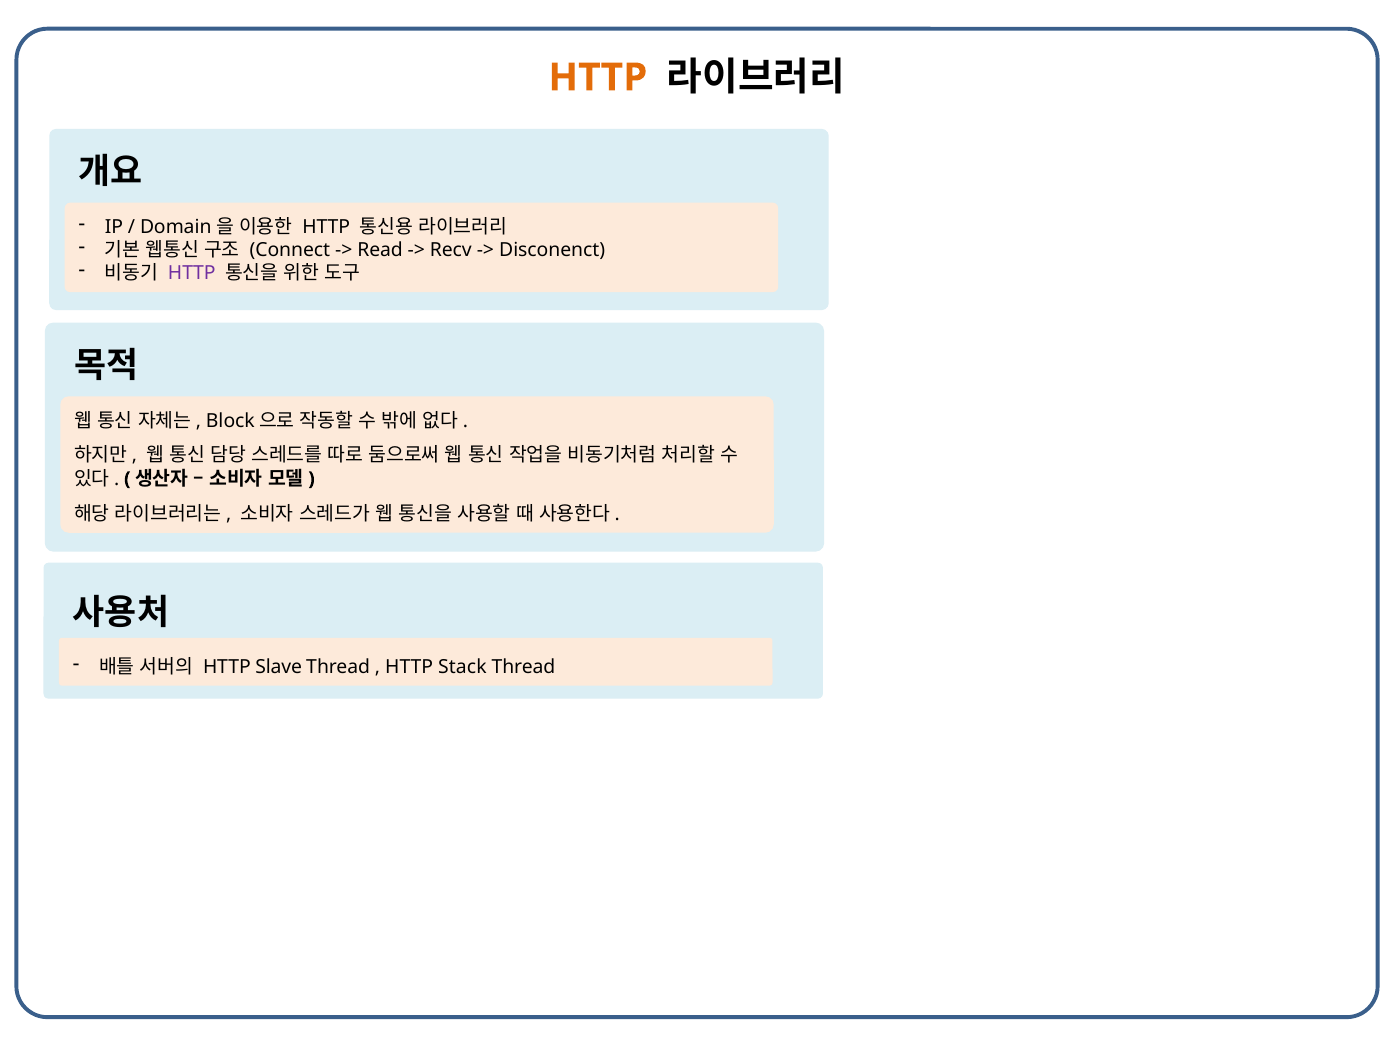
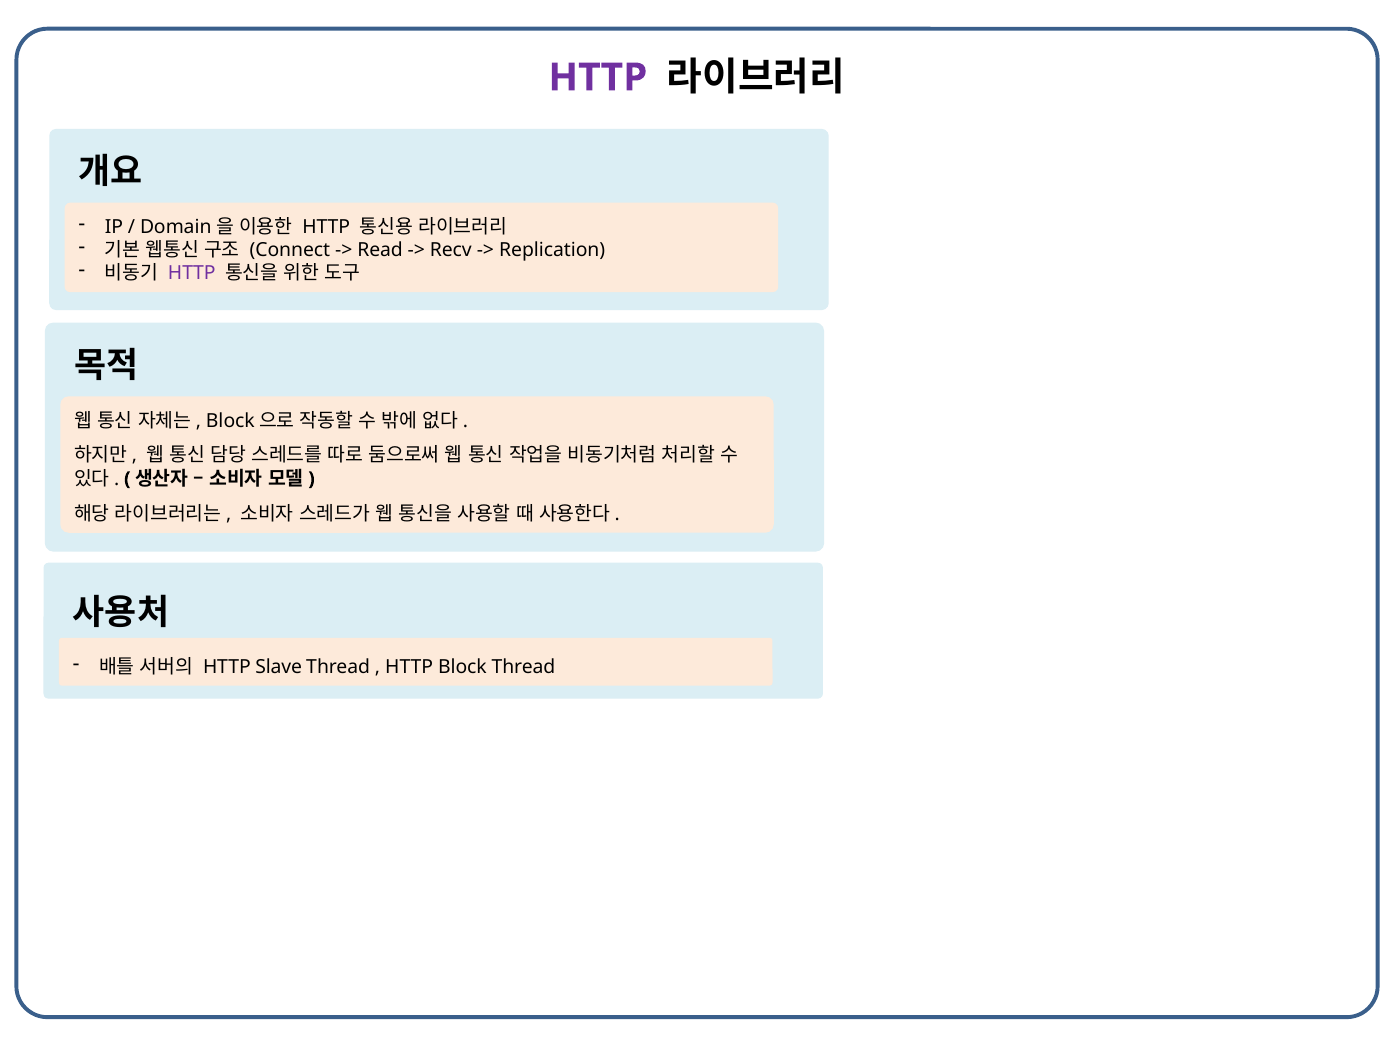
HTTP at (598, 77) colour: orange -> purple
Disconenct: Disconenct -> Replication
Stack: Stack -> Block
